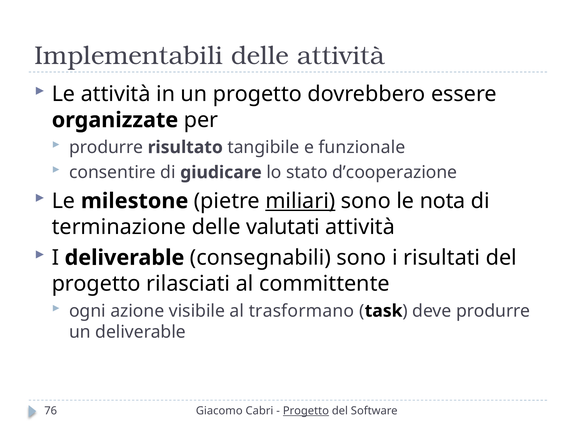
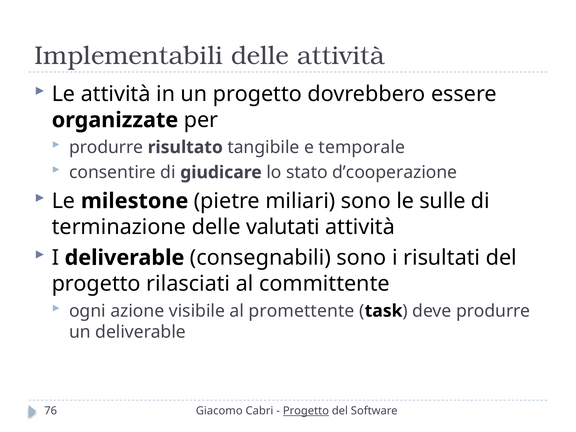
funzionale: funzionale -> temporale
miliari underline: present -> none
nota: nota -> sulle
trasformano: trasformano -> promettente
